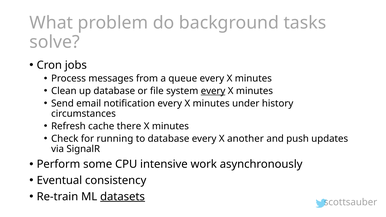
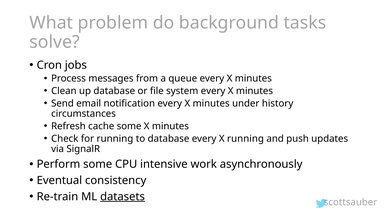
every at (213, 91) underline: present -> none
cache there: there -> some
X another: another -> running
